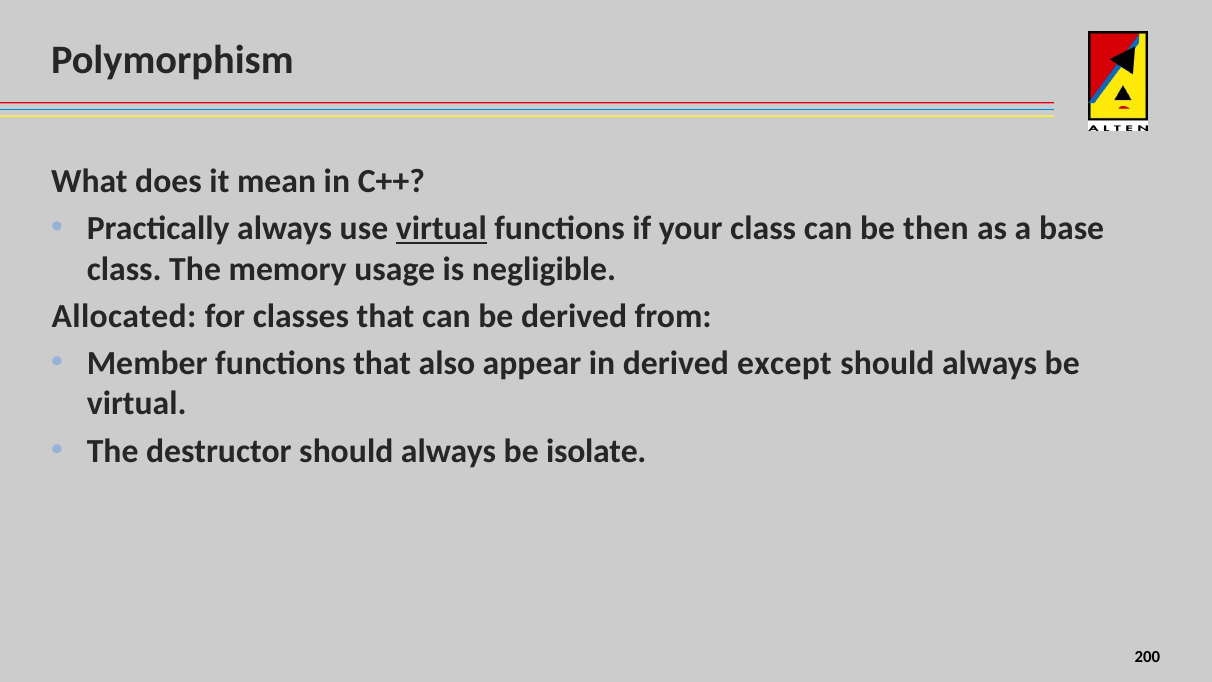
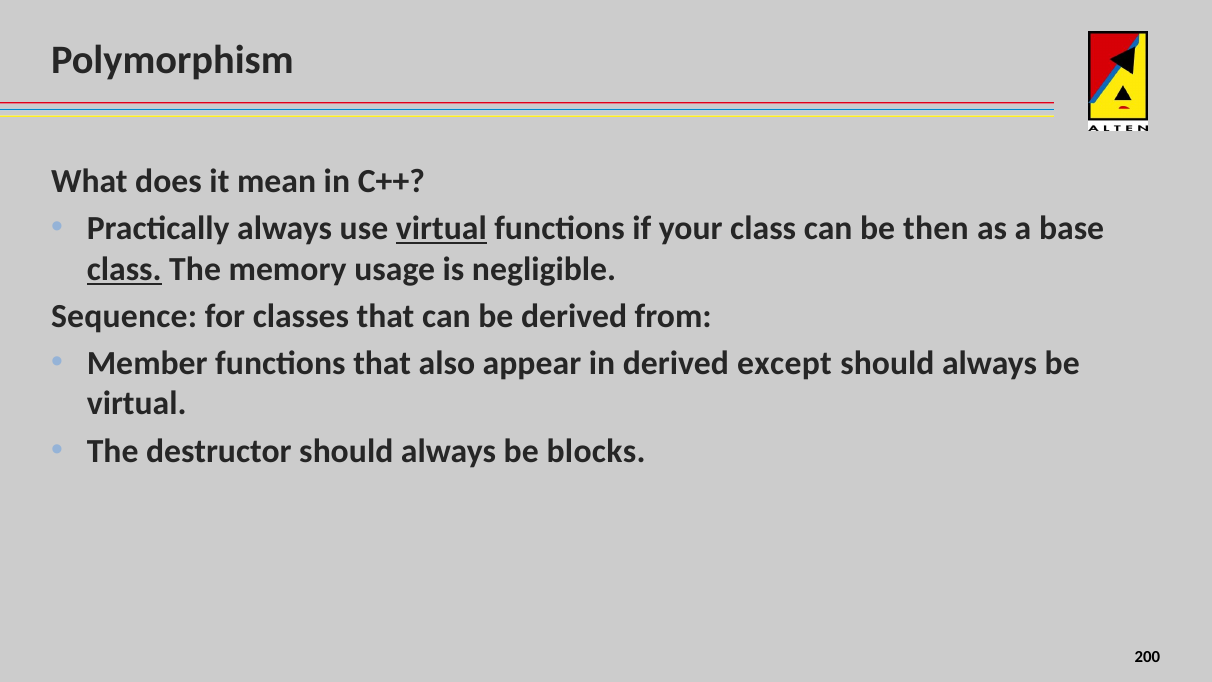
class at (124, 269) underline: none -> present
Allocated: Allocated -> Sequence
isolate: isolate -> blocks
